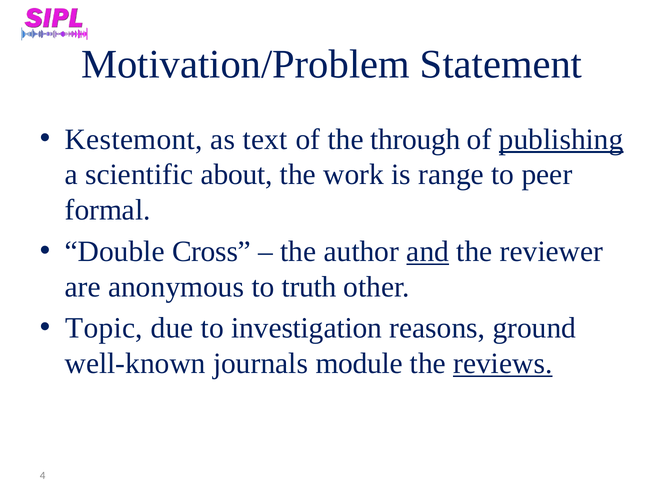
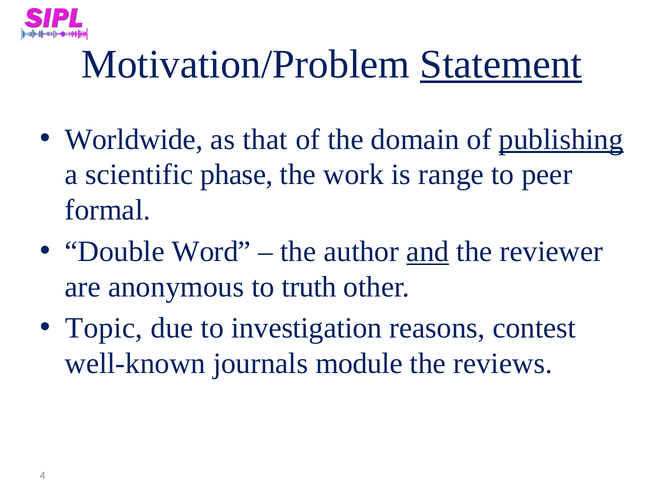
Statement underline: none -> present
Kestemont: Kestemont -> Worldwide
text: text -> that
through: through -> domain
about: about -> phase
Cross: Cross -> Word
ground: ground -> contest
reviews underline: present -> none
